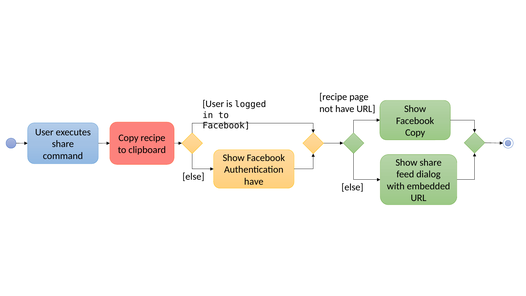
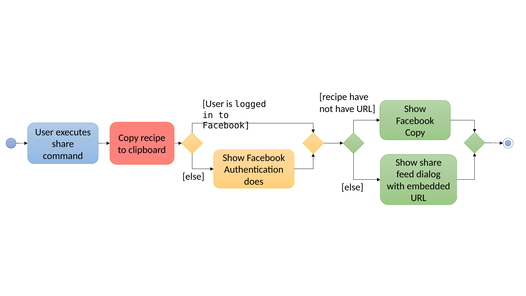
recipe page: page -> have
have at (254, 181): have -> does
